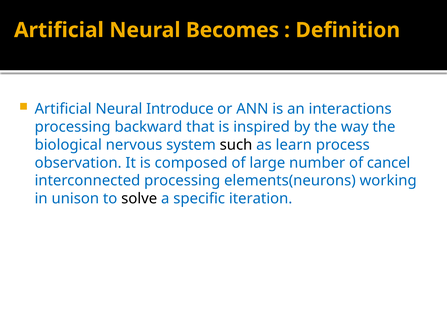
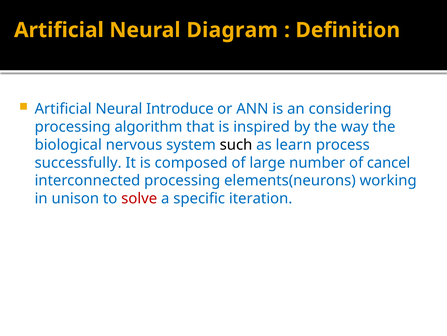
Becomes: Becomes -> Diagram
interactions: interactions -> considering
backward: backward -> algorithm
observation: observation -> successfully
solve colour: black -> red
